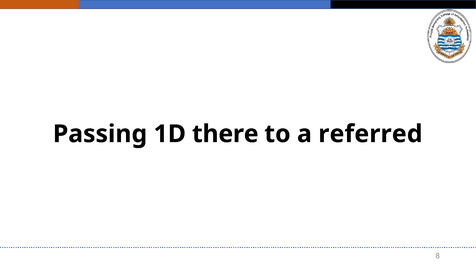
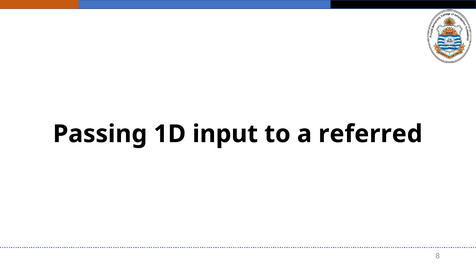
there: there -> input
